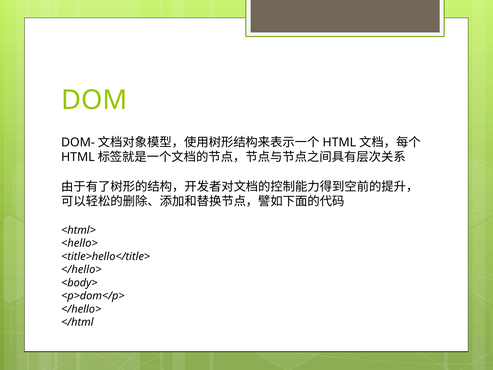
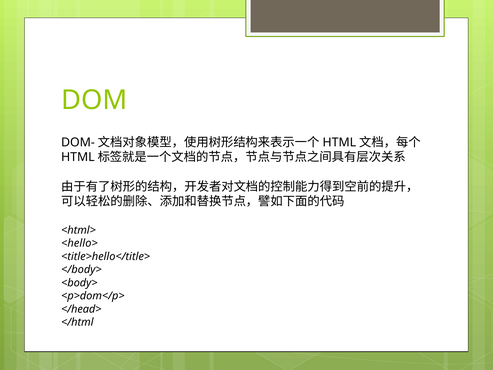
</hello> at (81, 269): </hello> -> </body>
</hello> at (81, 309): </hello> -> </head>
